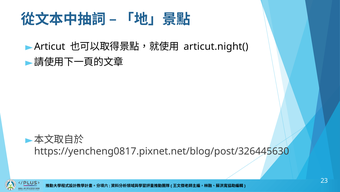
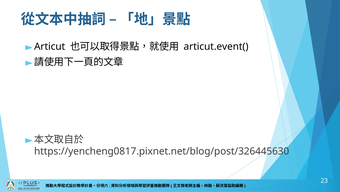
articut.night(: articut.night( -> articut.event(
